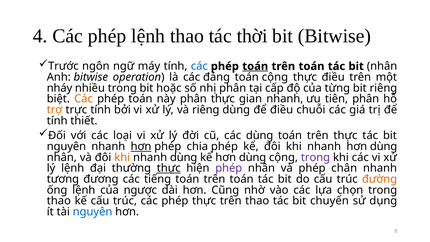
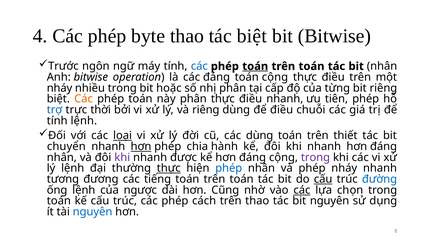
phép lệnh: lệnh -> byte
tác thời: thời -> biệt
gian at (251, 99): gian -> điều
tiên phân: phân -> phép
trợ colour: orange -> blue
trực tính: tính -> thời
tính thiết: thiết -> lệnh
loại underline: none -> present
trên thực: thực -> thiết
nguyên at (66, 146): nguyên -> chuyển
chia phép: phép -> hành
nhanh hơn dùng: dùng -> đáng
khi at (122, 157) colour: orange -> purple
nhanh dùng: dùng -> được
kể hơn dùng: dùng -> đáng
phép at (229, 168) colour: purple -> blue
phép chân: chân -> nháy
cấu at (323, 179) underline: none -> present
đường colour: orange -> blue
các at (302, 190) underline: none -> present
thao at (59, 201): thao -> toán
phép thực: thực -> cách
bit chuyển: chuyển -> nguyên
